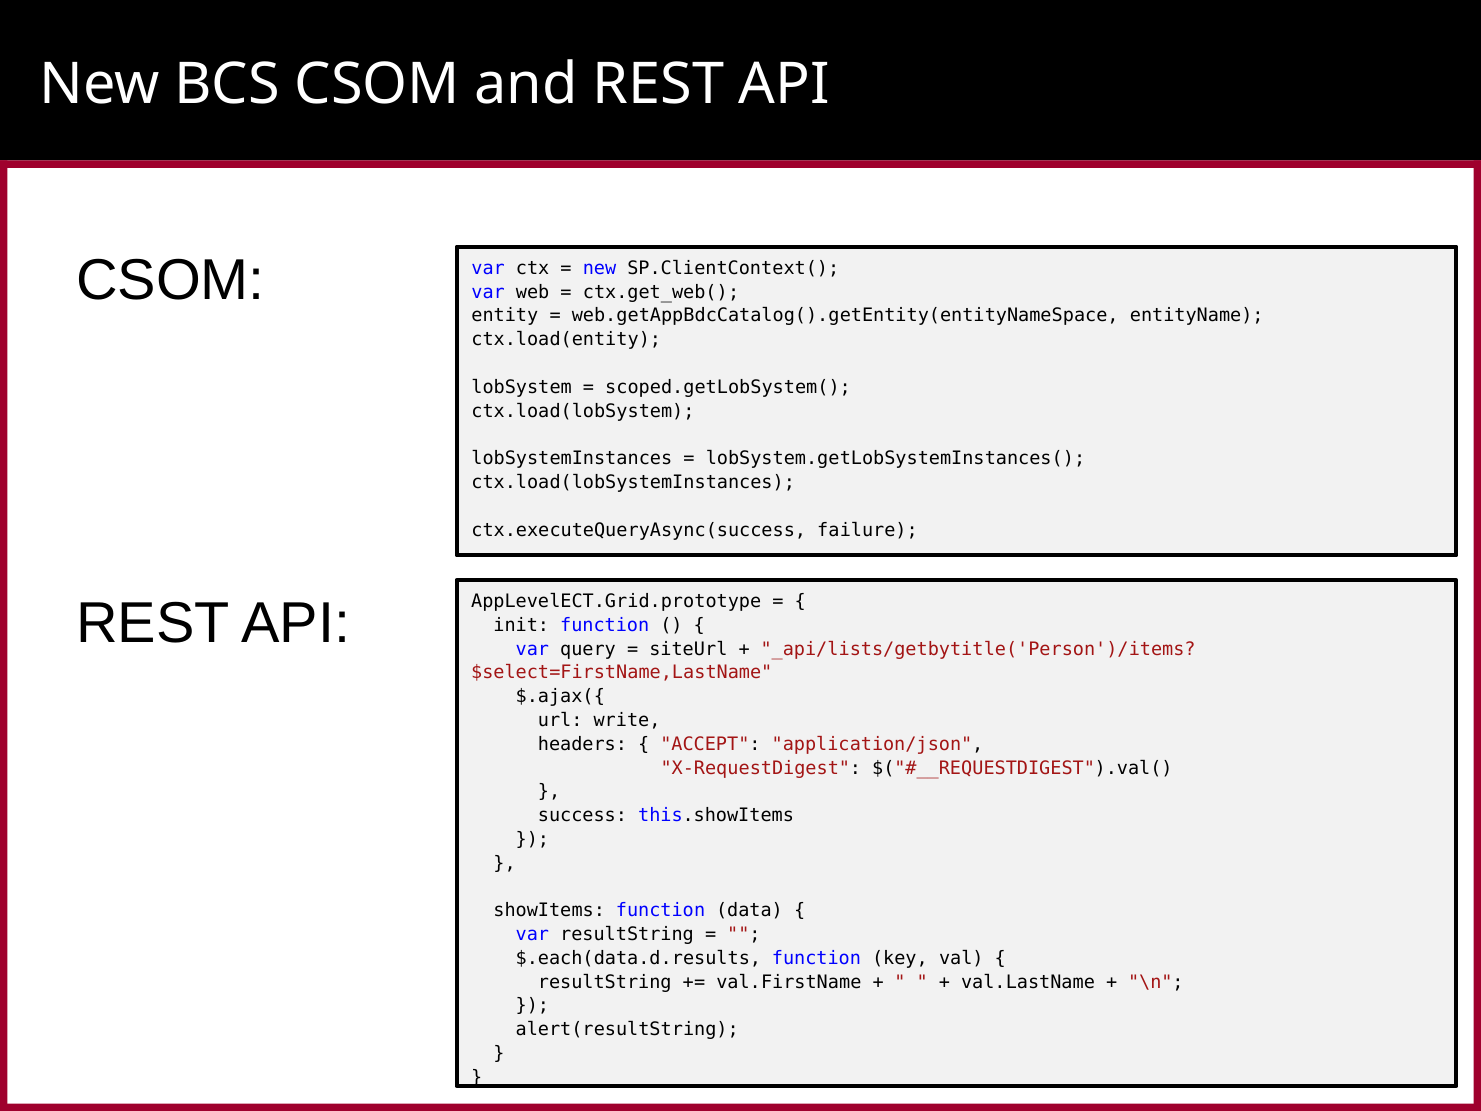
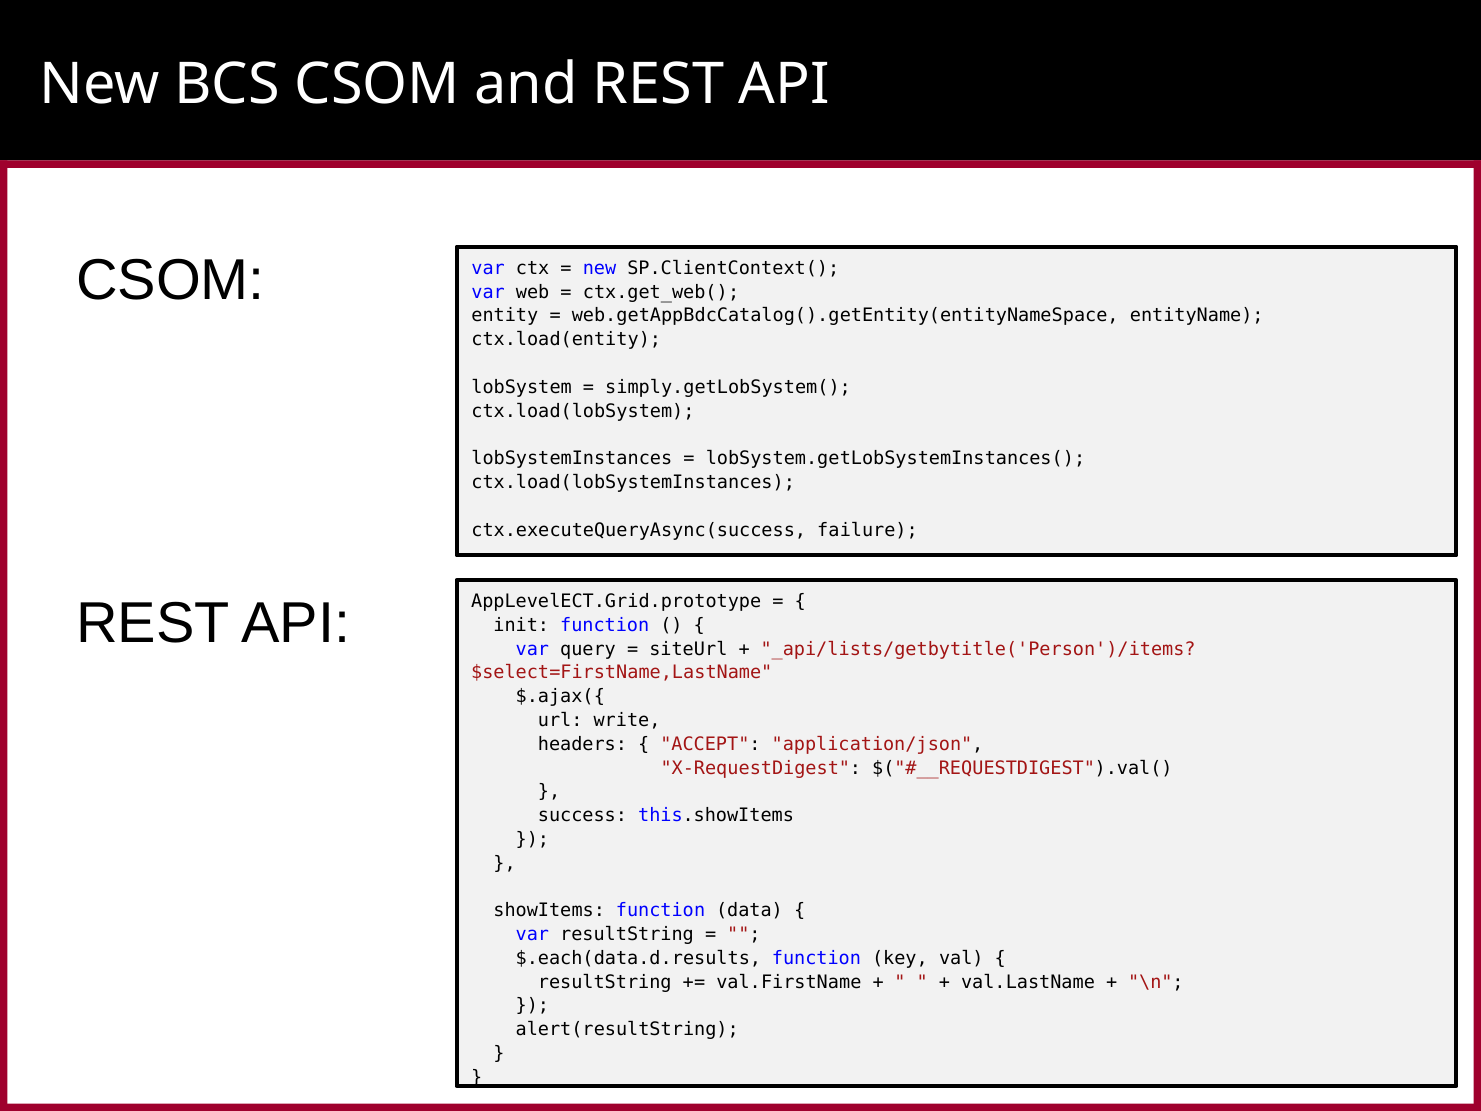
scoped.getLobSystem(: scoped.getLobSystem( -> simply.getLobSystem(
